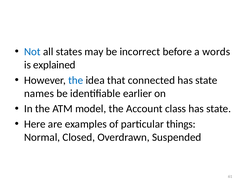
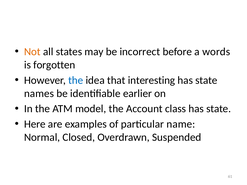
Not colour: blue -> orange
explained: explained -> forgotten
connected: connected -> interesting
things: things -> name
